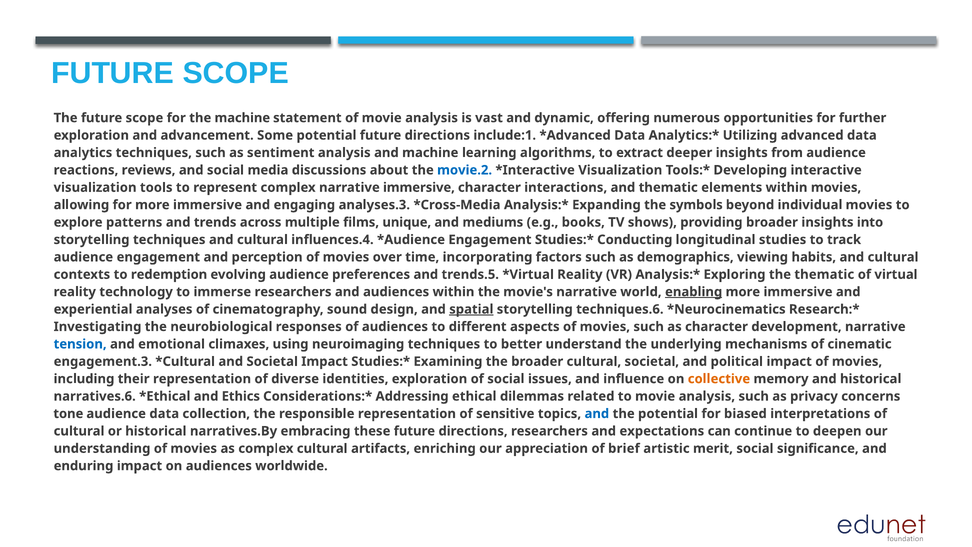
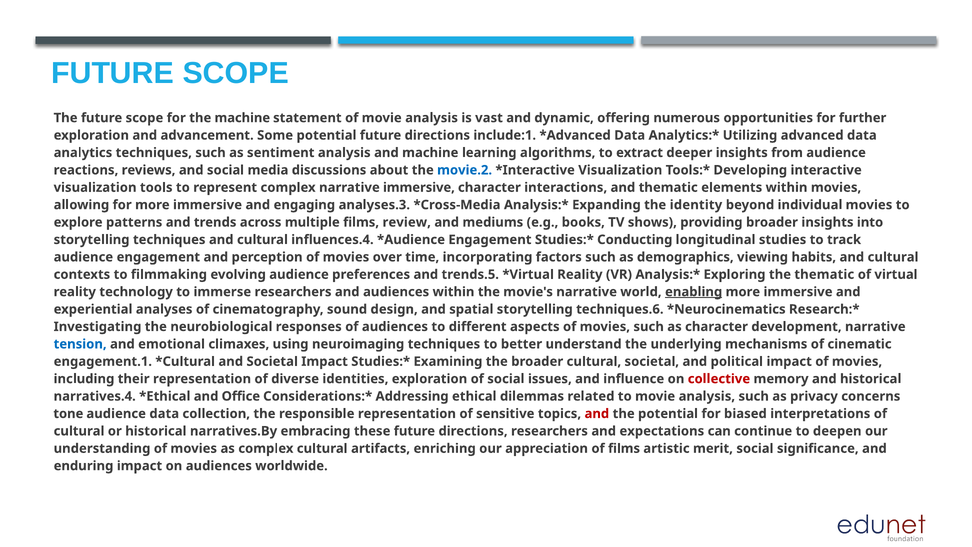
symbols: symbols -> identity
unique: unique -> review
redemption: redemption -> filmmaking
spatial underline: present -> none
engagement.3: engagement.3 -> engagement.1
collective colour: orange -> red
narratives.6: narratives.6 -> narratives.4
Ethics: Ethics -> Office
and at (597, 414) colour: blue -> red
of brief: brief -> films
